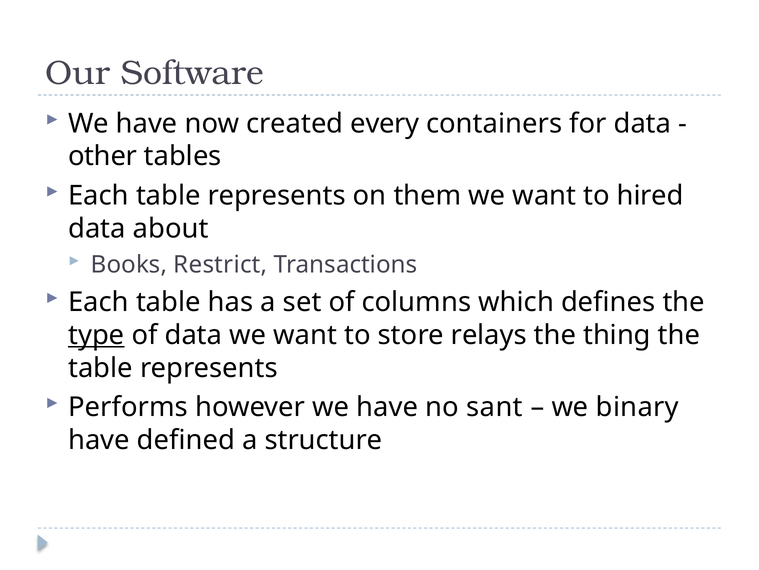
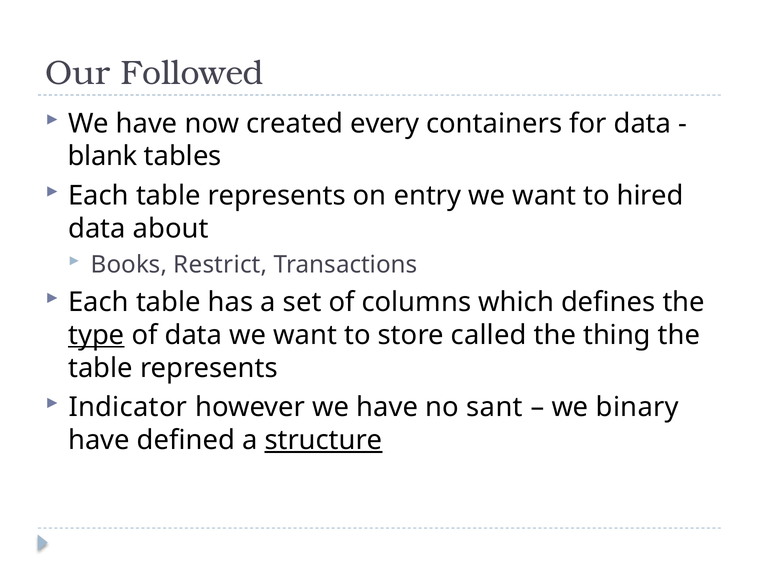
Software: Software -> Followed
other: other -> blank
them: them -> entry
relays: relays -> called
Performs: Performs -> Indicator
structure underline: none -> present
